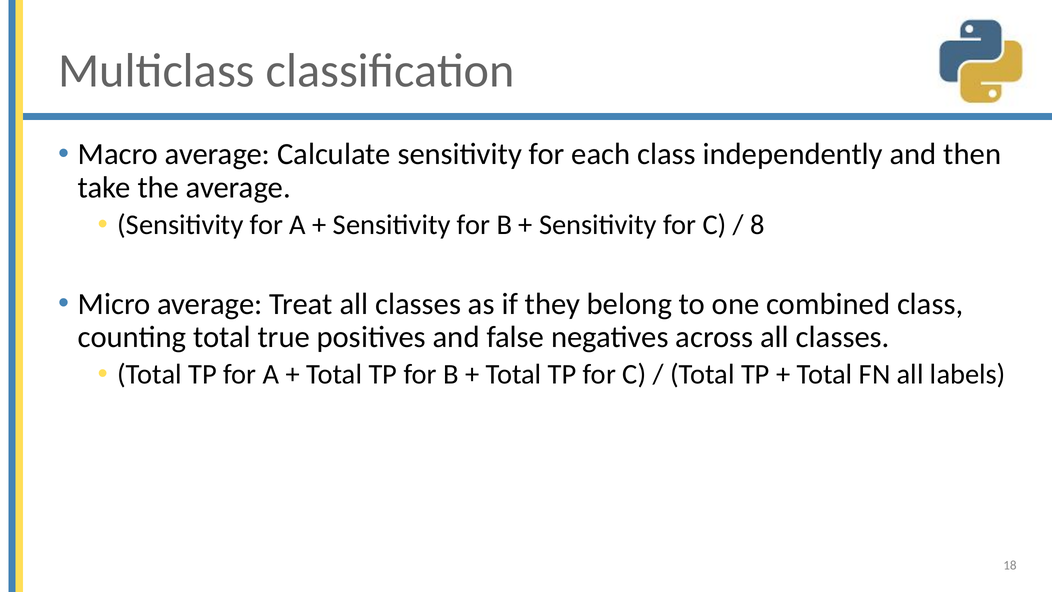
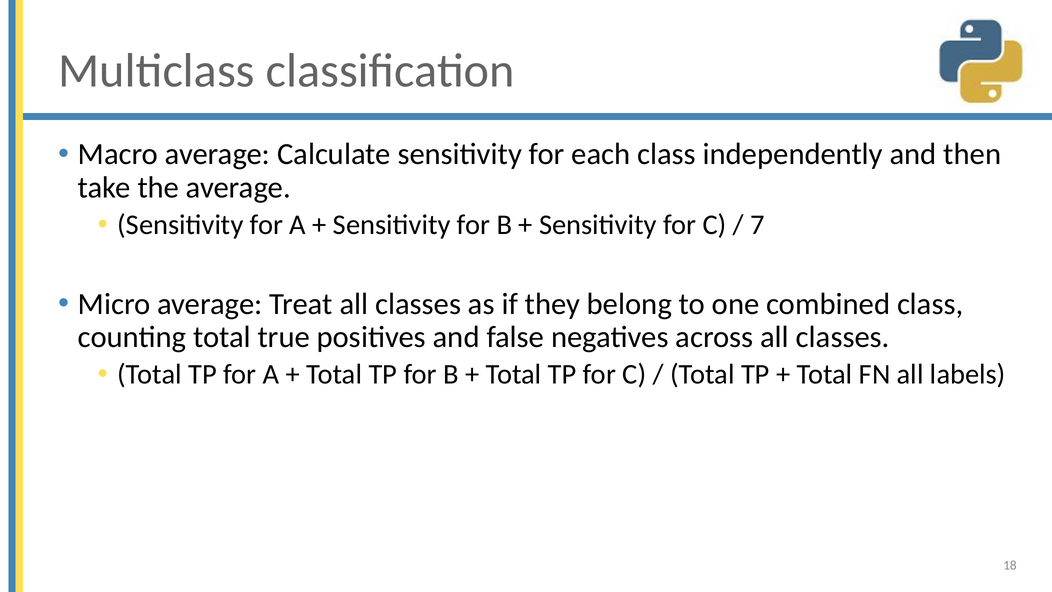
8: 8 -> 7
